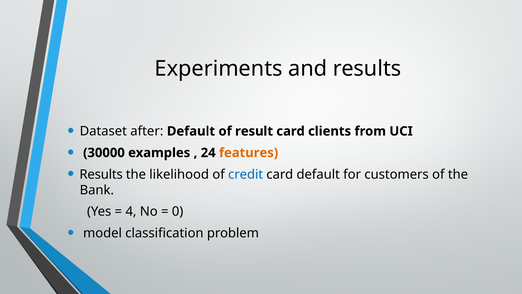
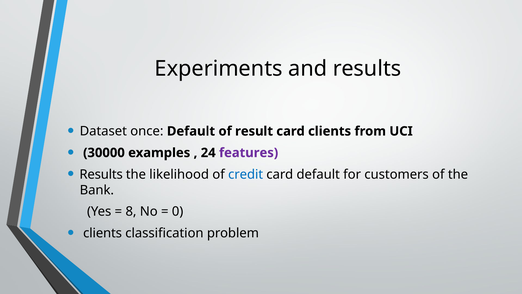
after: after -> once
features colour: orange -> purple
4: 4 -> 8
model at (103, 233): model -> clients
